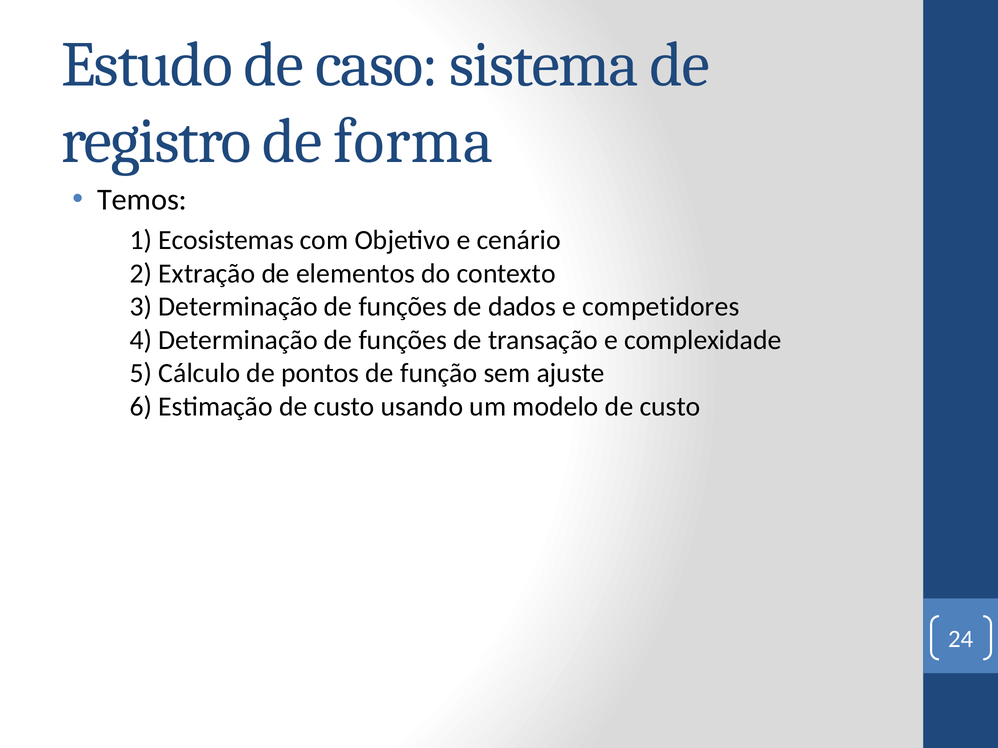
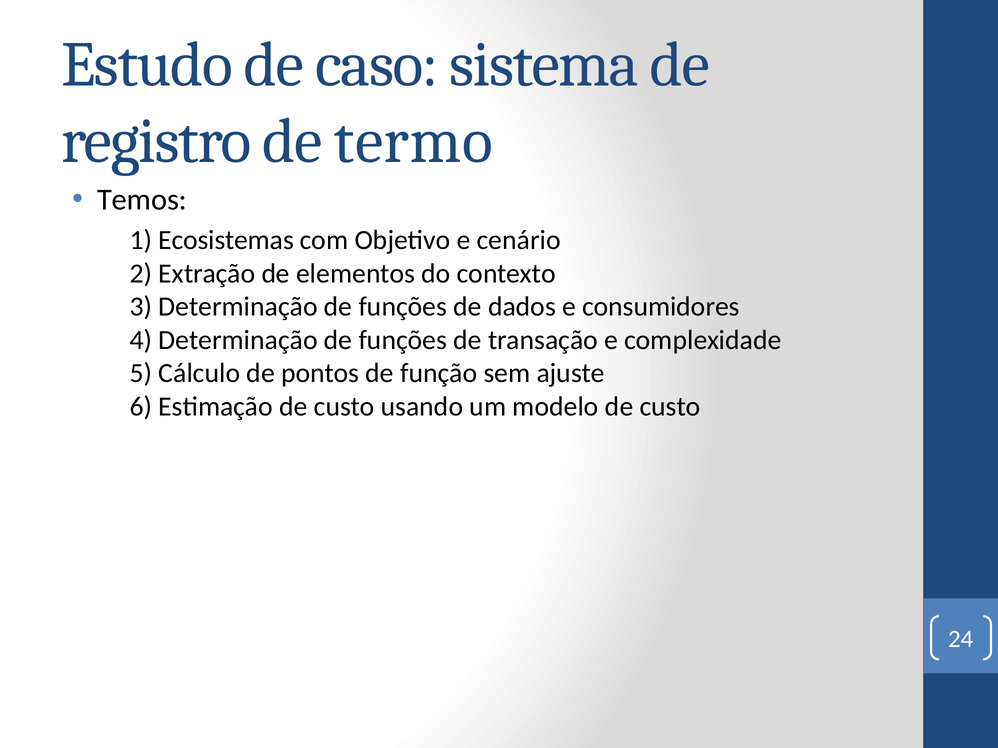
forma: forma -> termo
competidores: competidores -> consumidores
